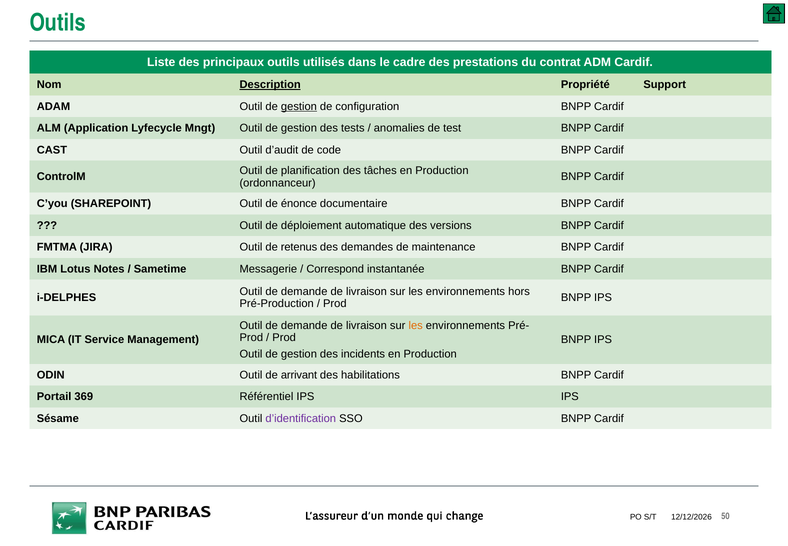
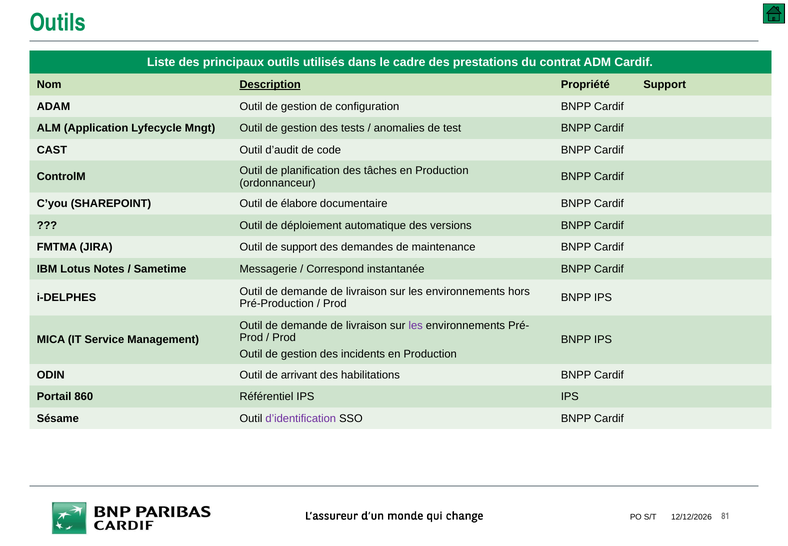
gestion at (299, 106) underline: present -> none
énonce: énonce -> élabore
de retenus: retenus -> support
les at (416, 325) colour: orange -> purple
369: 369 -> 860
50: 50 -> 81
